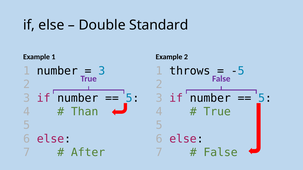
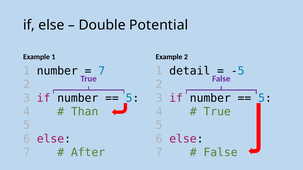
Standard: Standard -> Potential
3 at (102, 71): 3 -> 7
throws: throws -> detail
